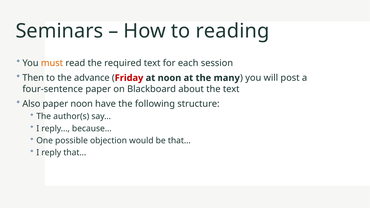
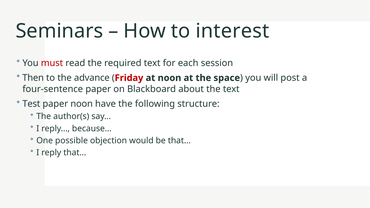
reading: reading -> interest
must colour: orange -> red
many: many -> space
Also: Also -> Test
